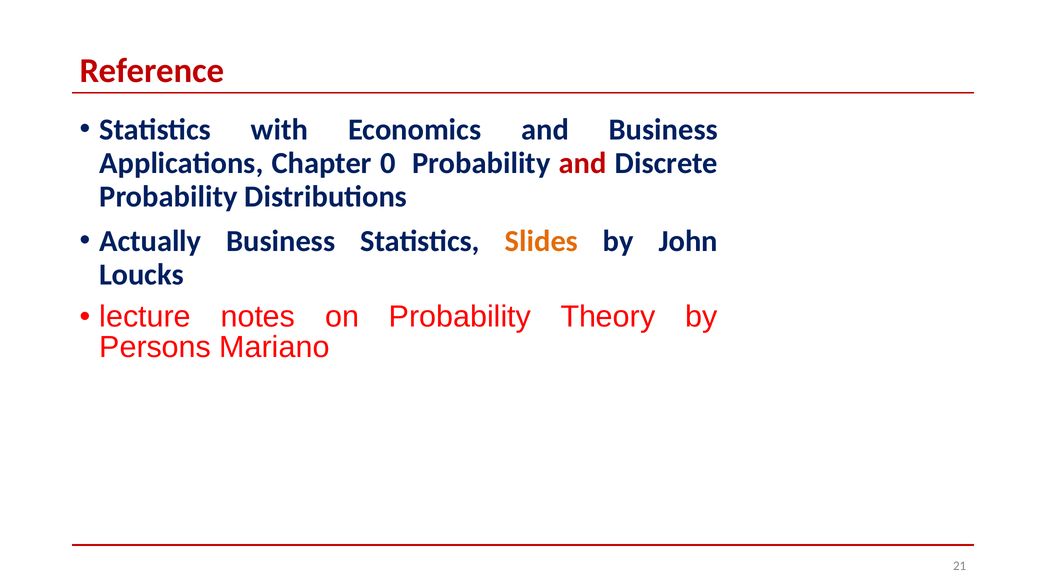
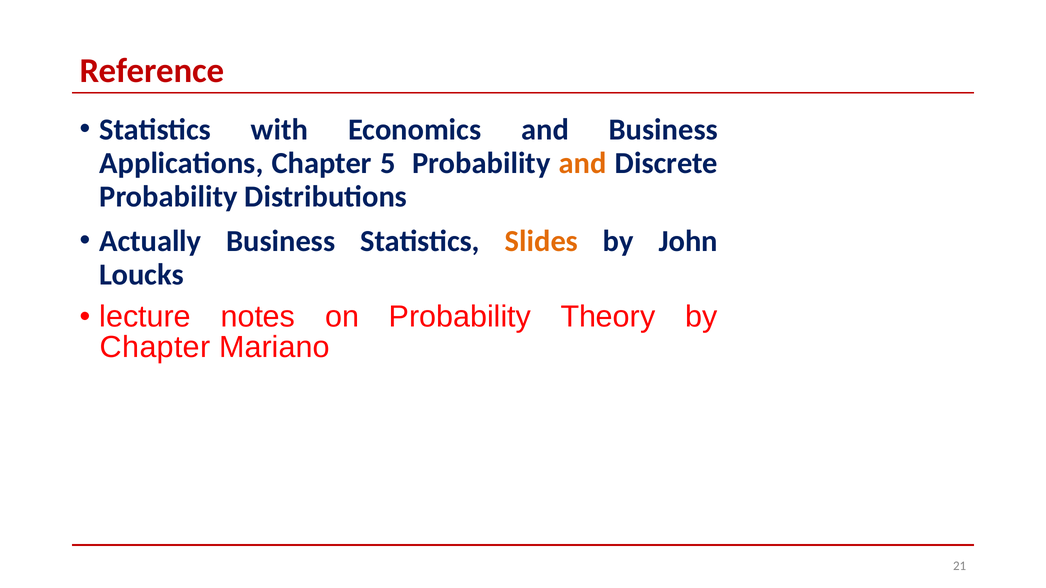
0: 0 -> 5
and at (583, 163) colour: red -> orange
Persons at (155, 347): Persons -> Chapter
